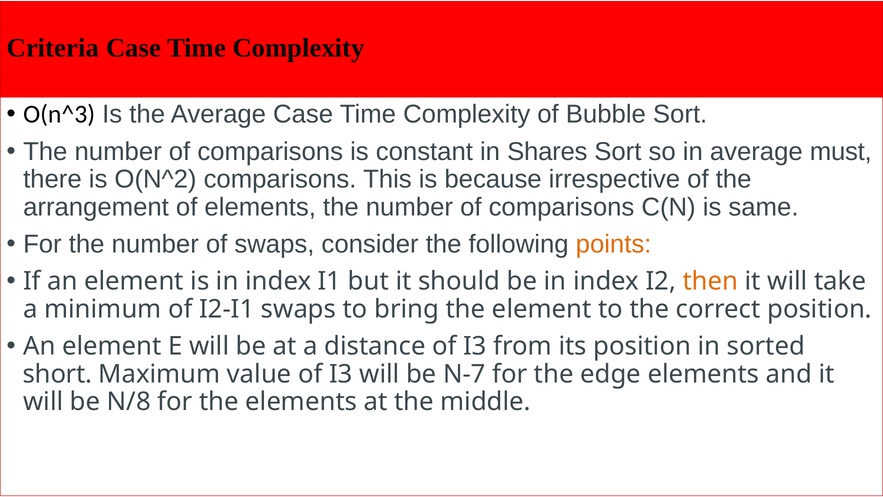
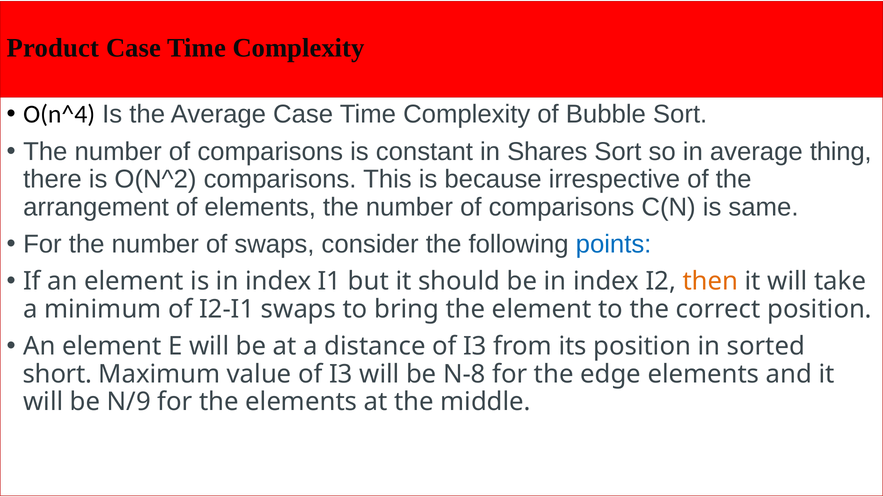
Criteria: Criteria -> Product
O(n^3: O(n^3 -> O(n^4
must: must -> thing
points colour: orange -> blue
N-7: N-7 -> N-8
N/8: N/8 -> N/9
